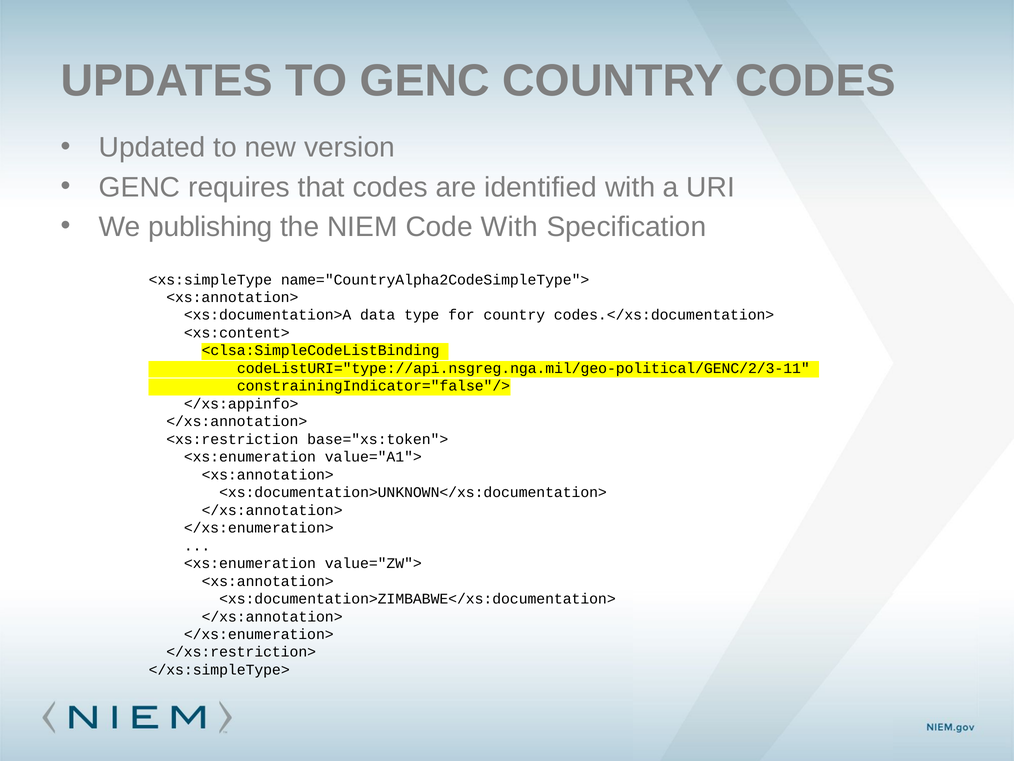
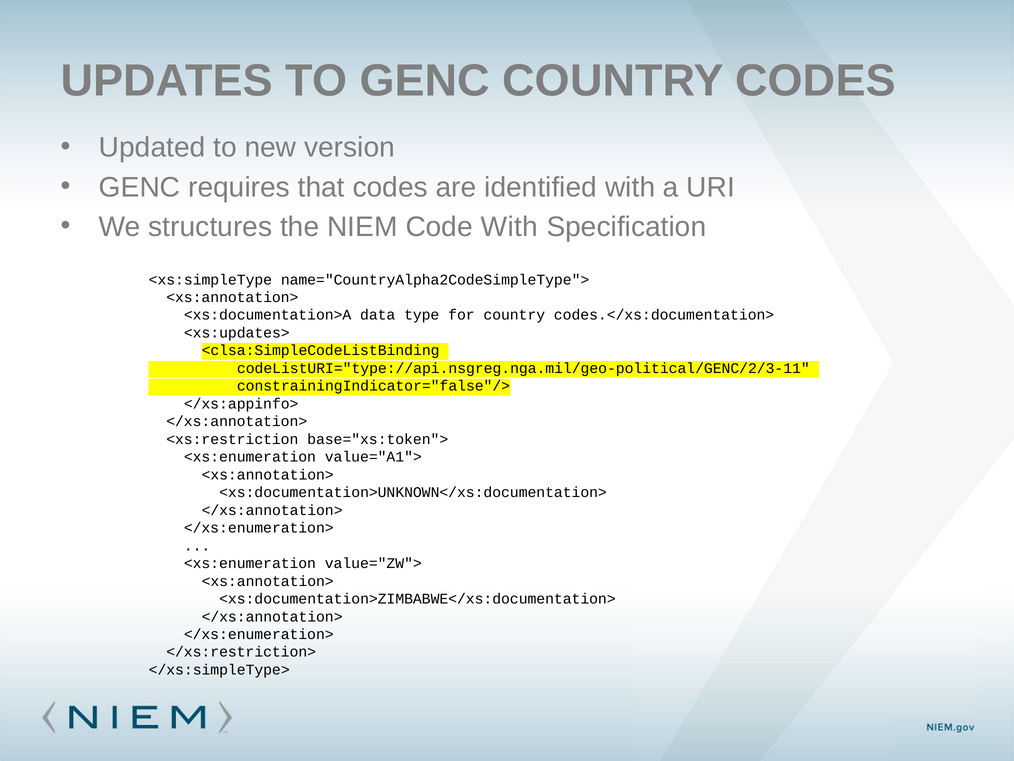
publishing: publishing -> structures
<xs:content>: <xs:content> -> <xs:updates>
